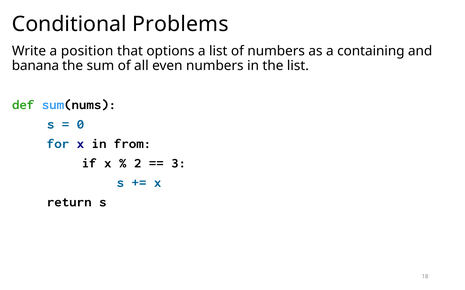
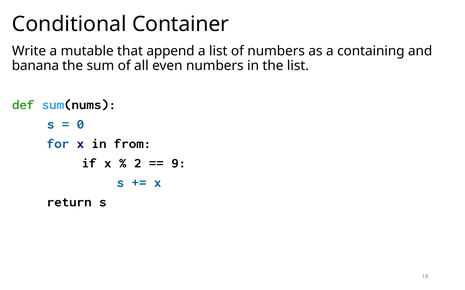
Problems: Problems -> Container
position: position -> mutable
options: options -> append
3: 3 -> 9
